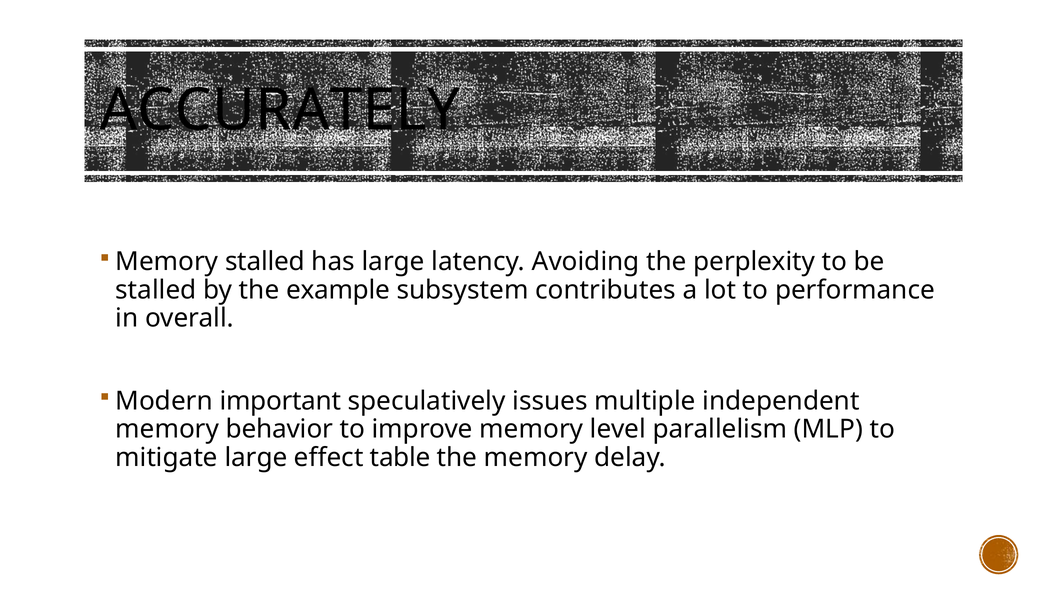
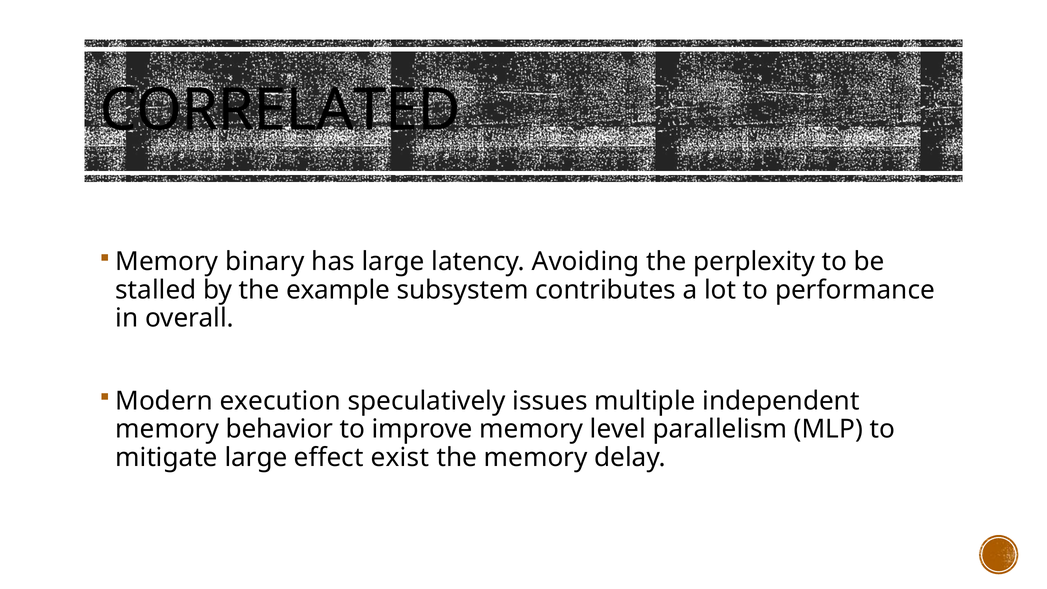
ACCURATELY: ACCURATELY -> CORRELATED
Memory stalled: stalled -> binary
important: important -> execution
table: table -> exist
